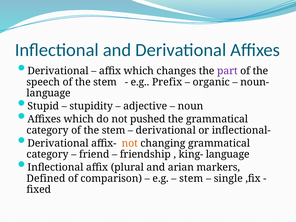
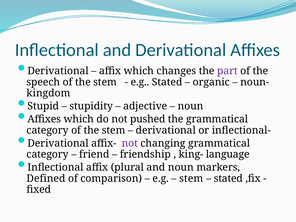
e.g Prefix: Prefix -> Stated
language at (49, 93): language -> kingdom
not at (130, 143) colour: orange -> purple
and arian: arian -> noun
single at (228, 178): single -> stated
